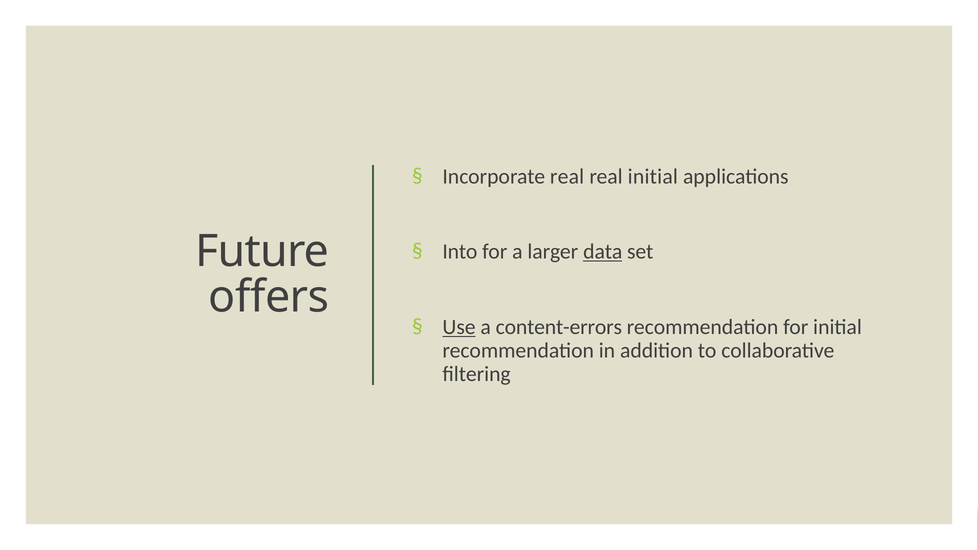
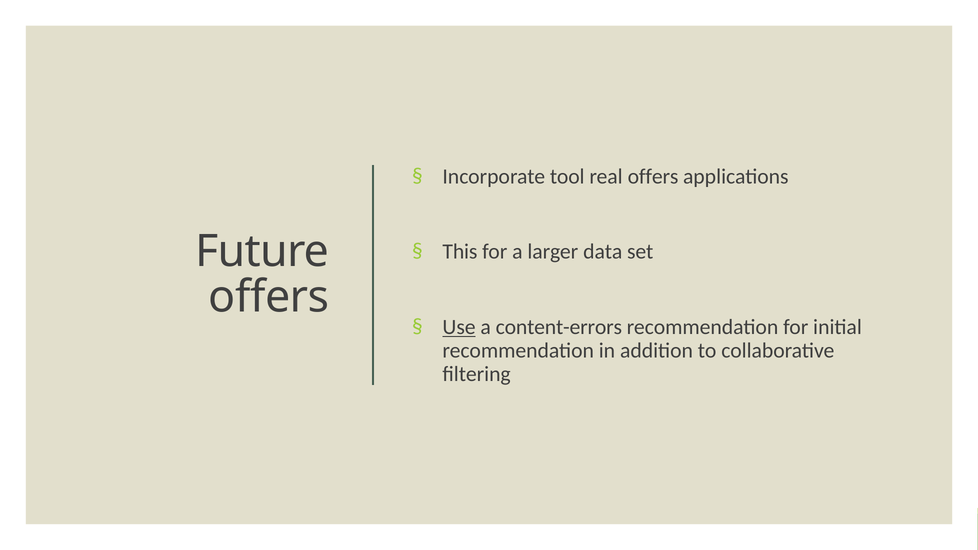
Incorporate real: real -> tool
real initial: initial -> offers
Into: Into -> This
data underline: present -> none
